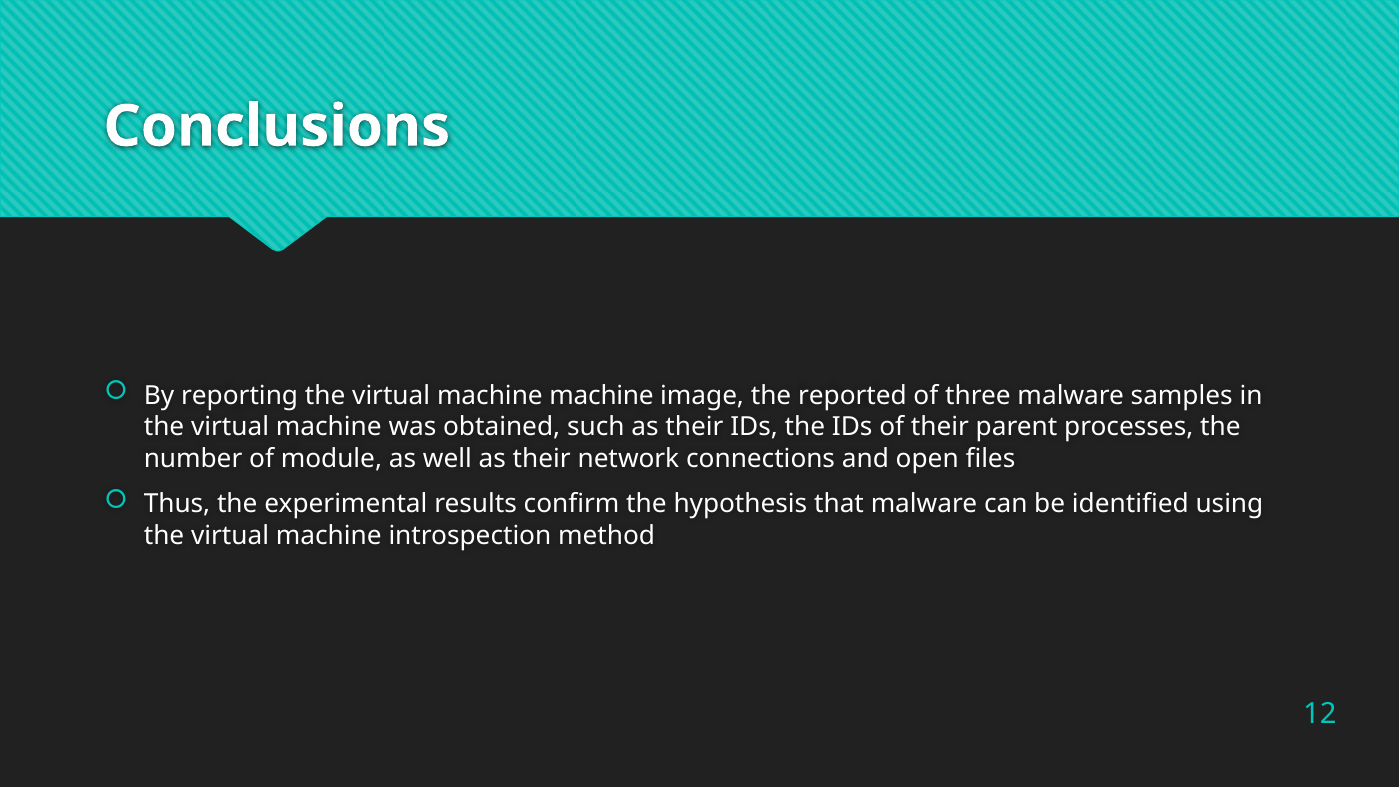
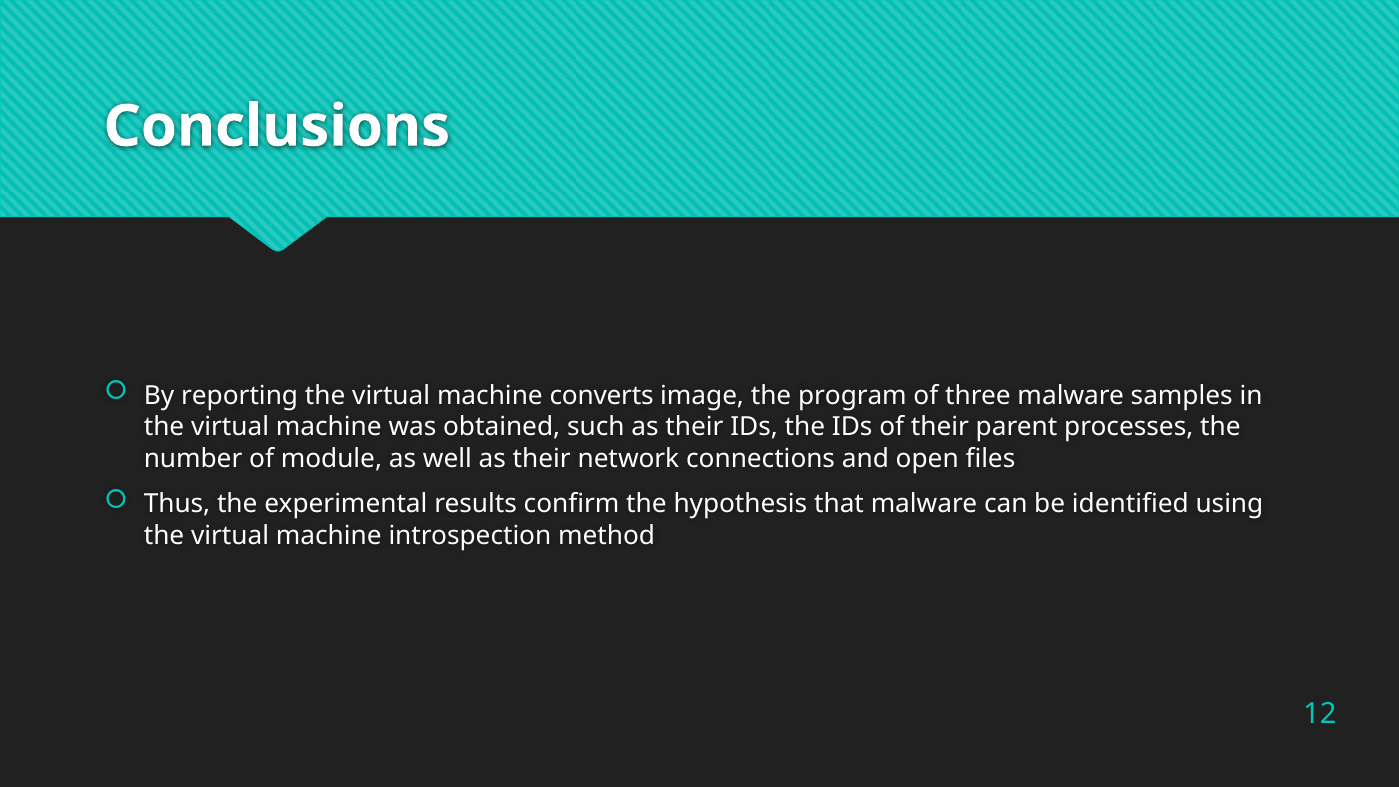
machine machine: machine -> converts
reported: reported -> program
